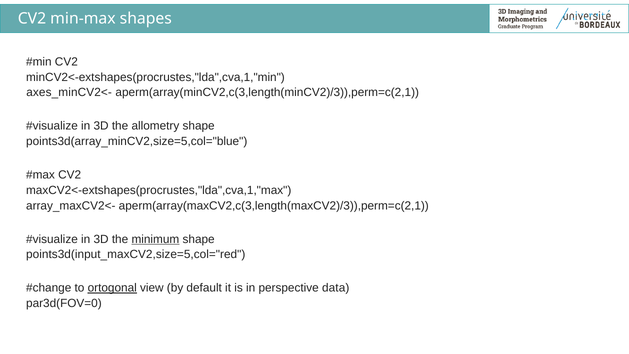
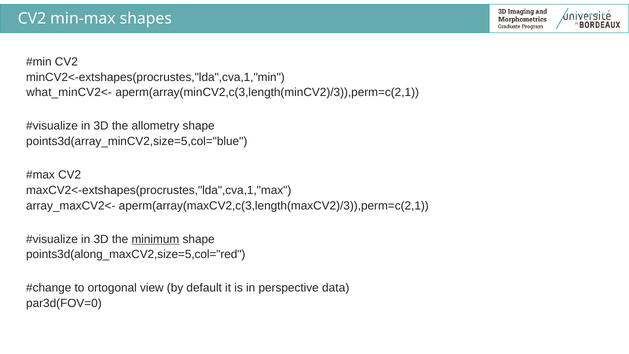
axes_minCV2<-: axes_minCV2<- -> what_minCV2<-
points3d(input_maxCV2,size=5,col="red: points3d(input_maxCV2,size=5,col="red -> points3d(along_maxCV2,size=5,col="red
ortogonal underline: present -> none
